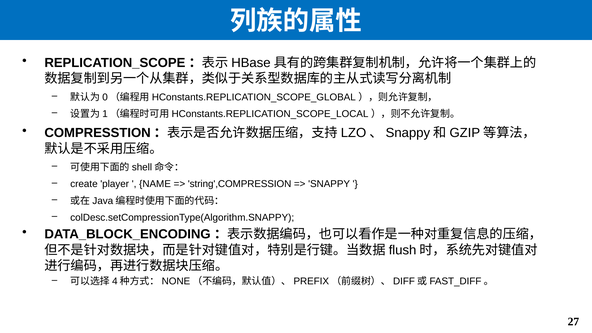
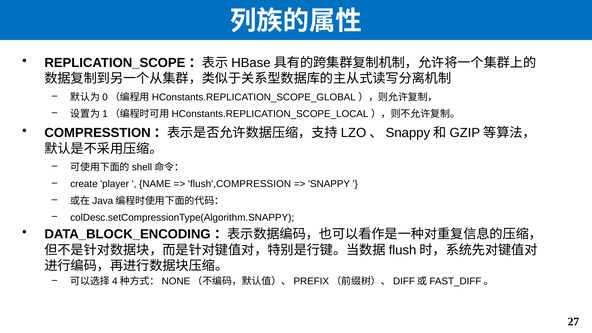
string',COMPRESSION: string',COMPRESSION -> flush',COMPRESSION
